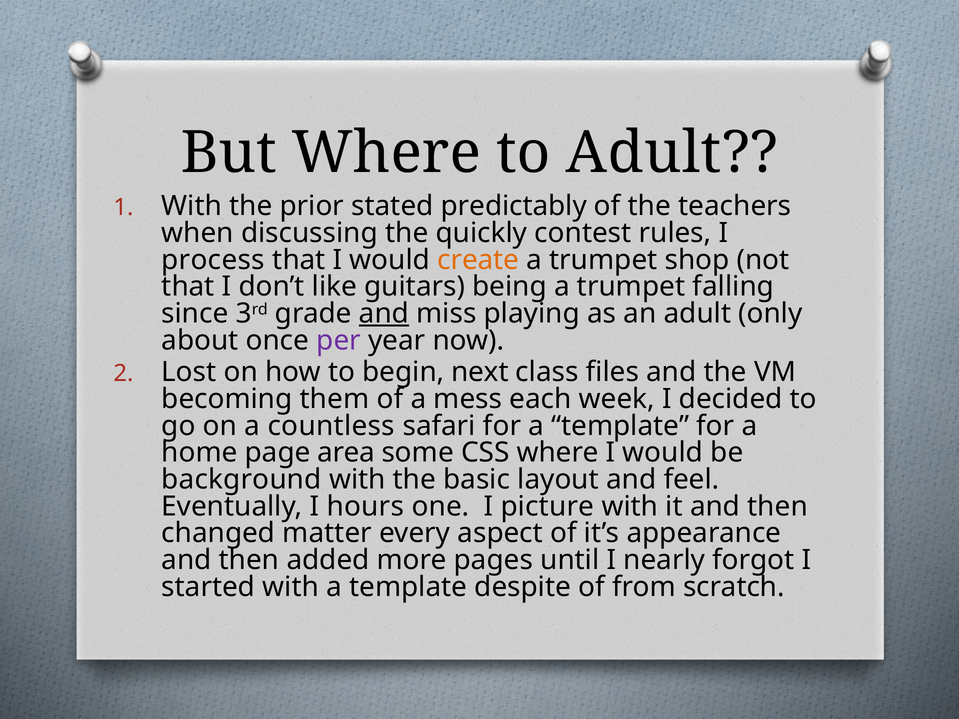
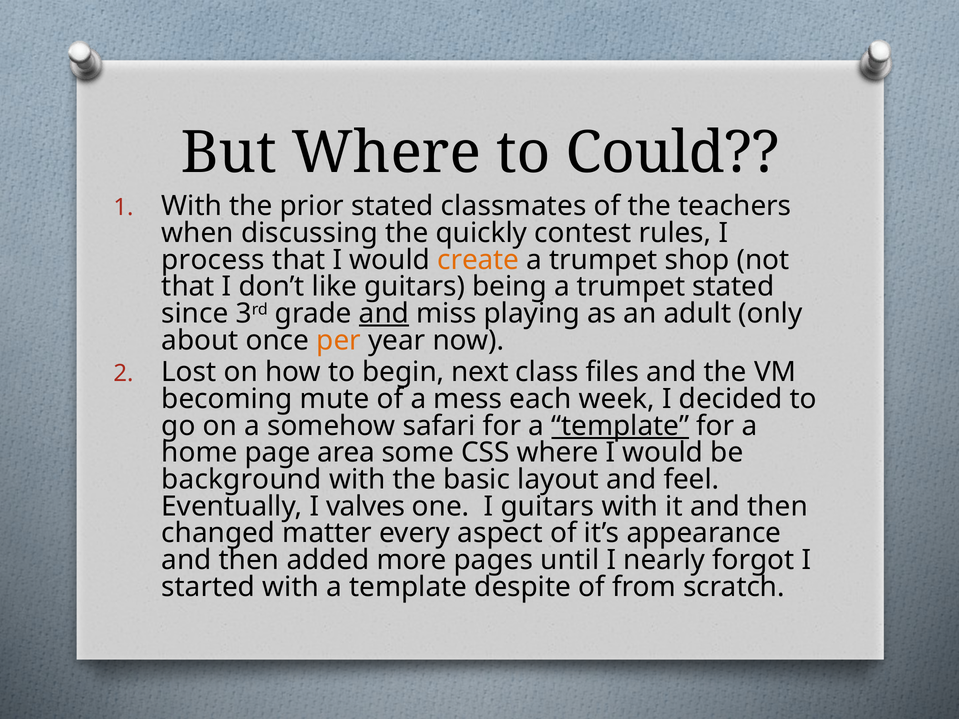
to Adult: Adult -> Could
predictably: predictably -> classmates
trumpet falling: falling -> stated
per colour: purple -> orange
them: them -> mute
countless: countless -> somehow
template at (620, 426) underline: none -> present
hours: hours -> valves
I picture: picture -> guitars
